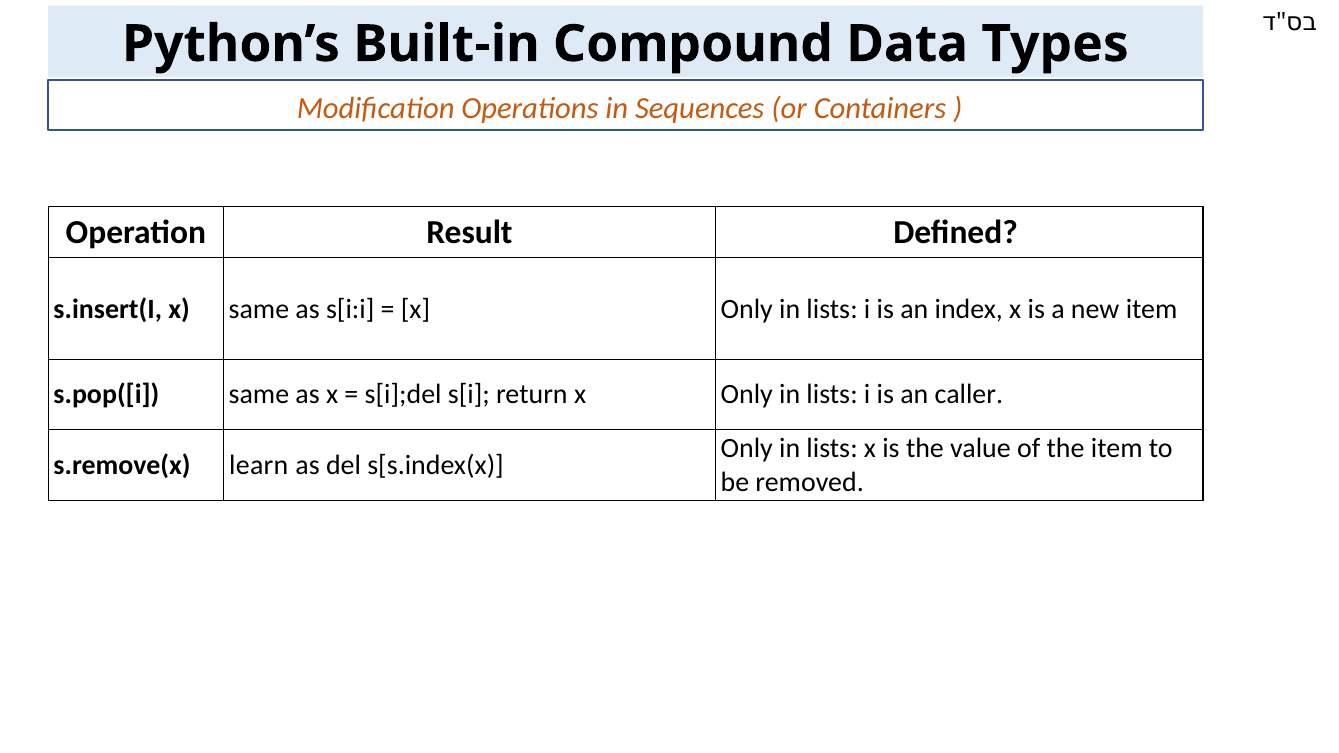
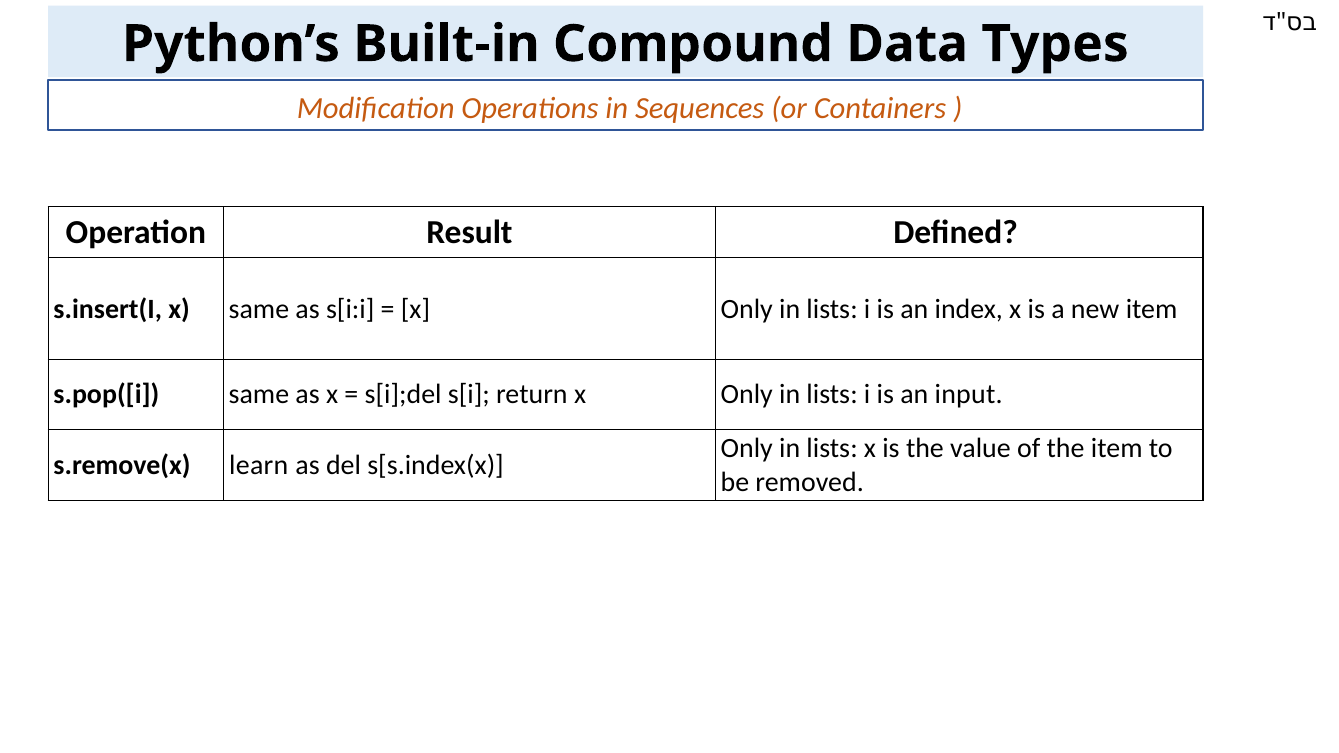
caller: caller -> input
